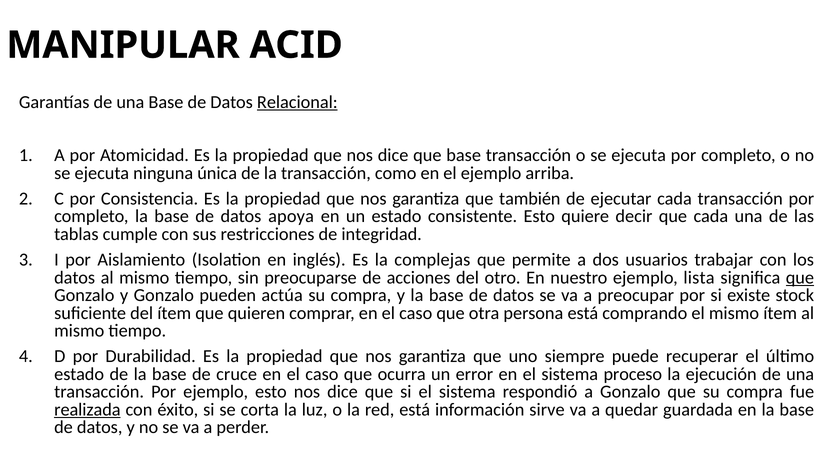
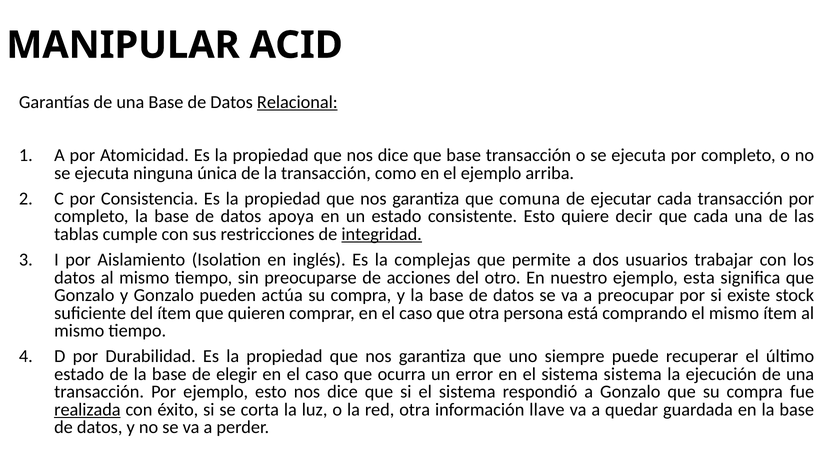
también: también -> comuna
integridad underline: none -> present
lista: lista -> esta
que at (800, 278) underline: present -> none
cruce: cruce -> elegir
sistema proceso: proceso -> sistema
red está: está -> otra
sirve: sirve -> llave
